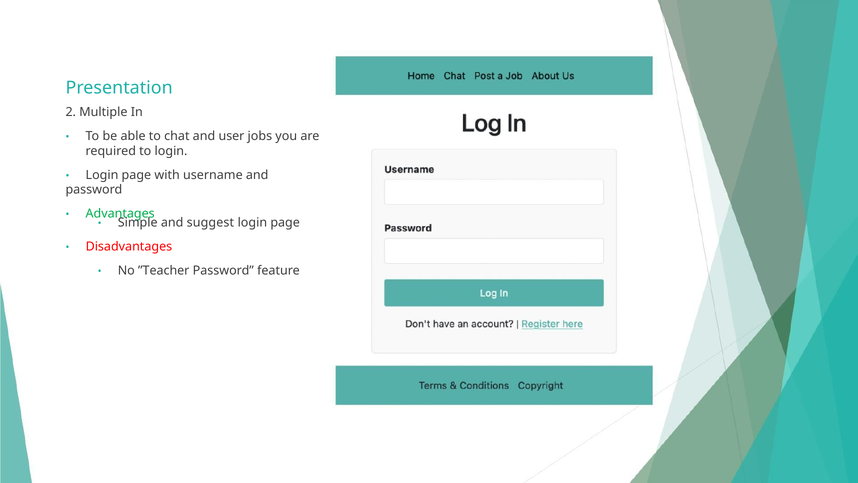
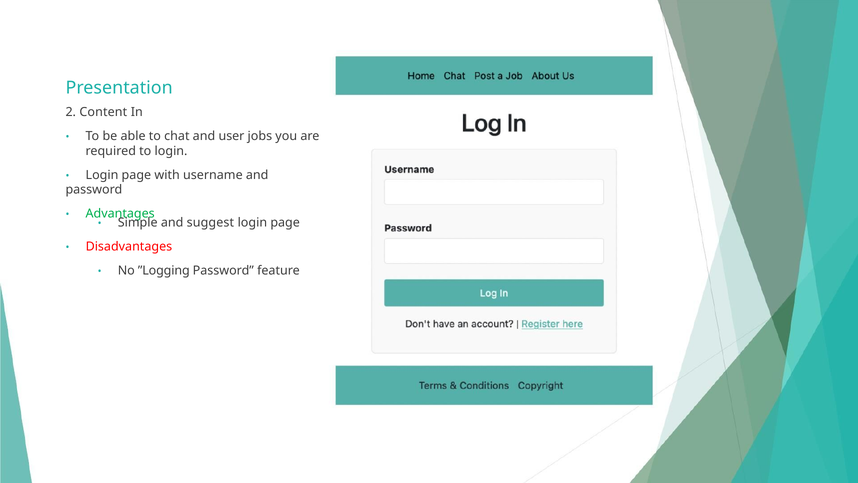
Multiple: Multiple -> Content
”Teacher: ”Teacher -> ”Logging
